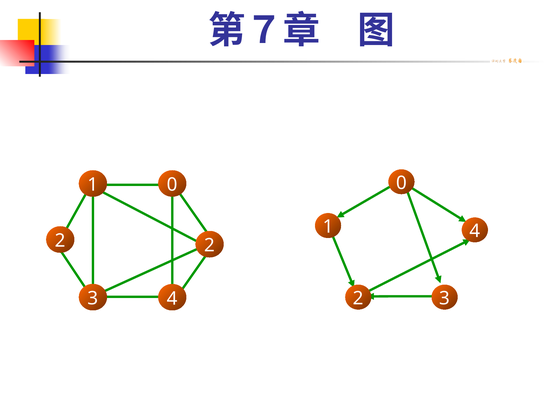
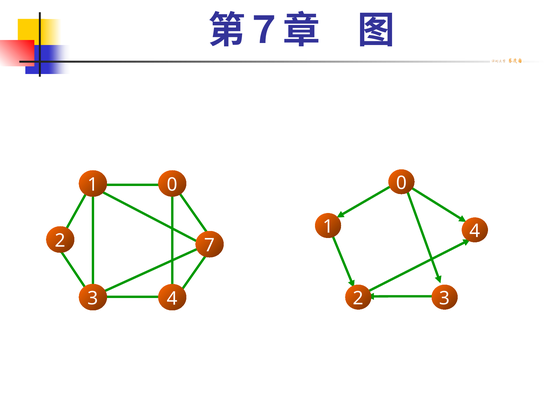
2 2: 2 -> 7
